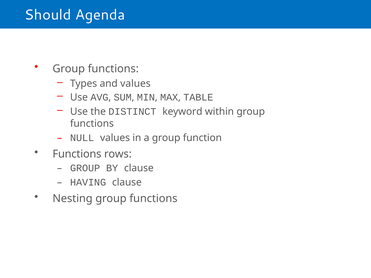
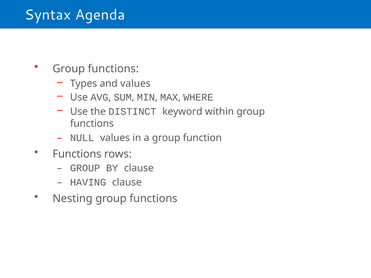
Should: Should -> Syntax
TABLE: TABLE -> WHERE
